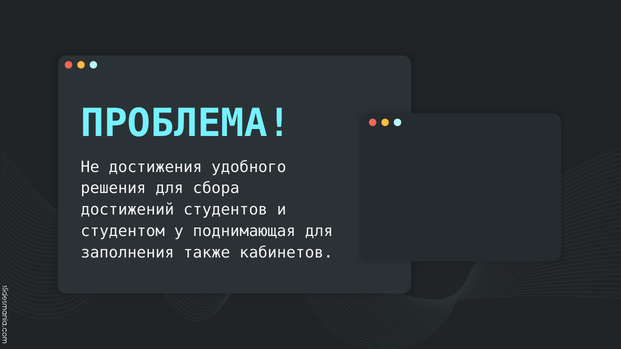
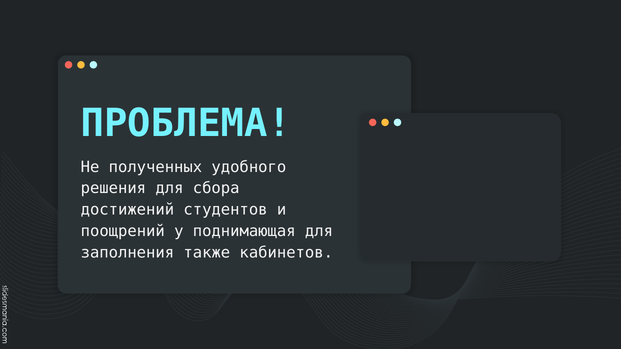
достижения: достижения -> полученных
студентом: студентом -> поощрений
